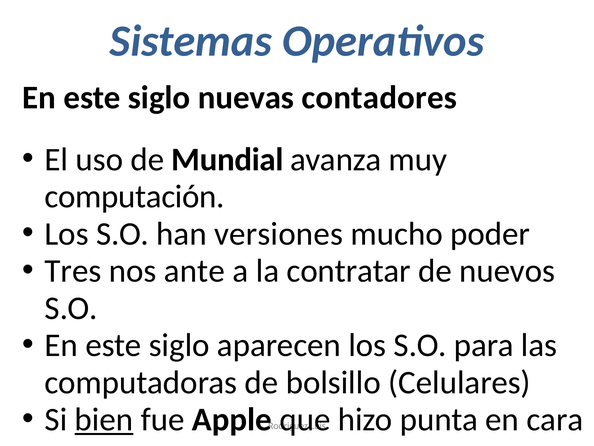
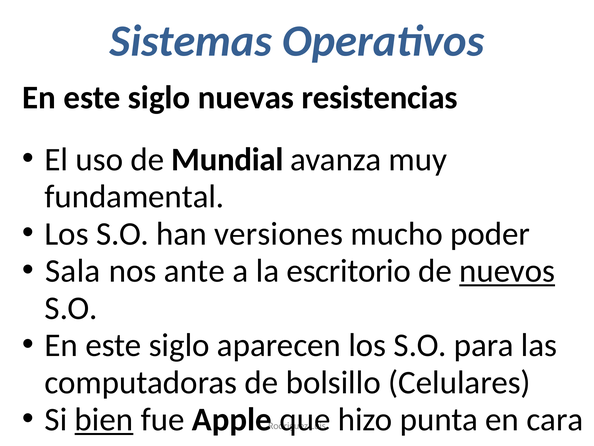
contadores: contadores -> resistencias
computación: computación -> fundamental
Tres: Tres -> Sala
contratar: contratar -> escritorio
nuevos underline: none -> present
